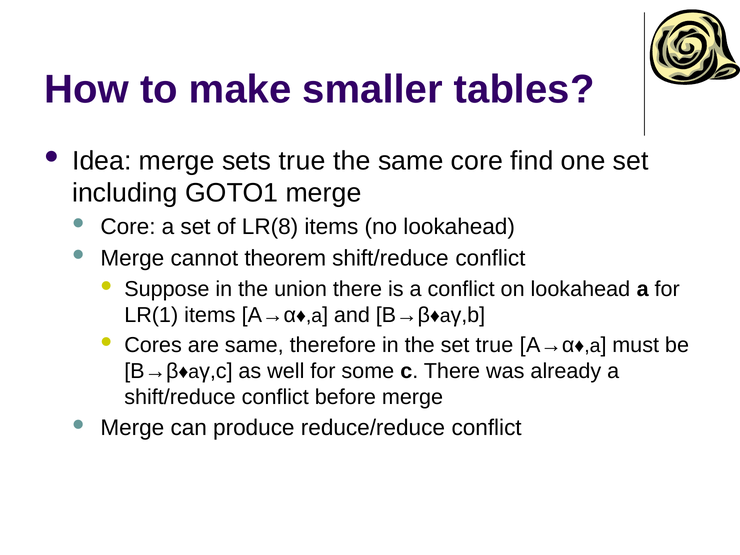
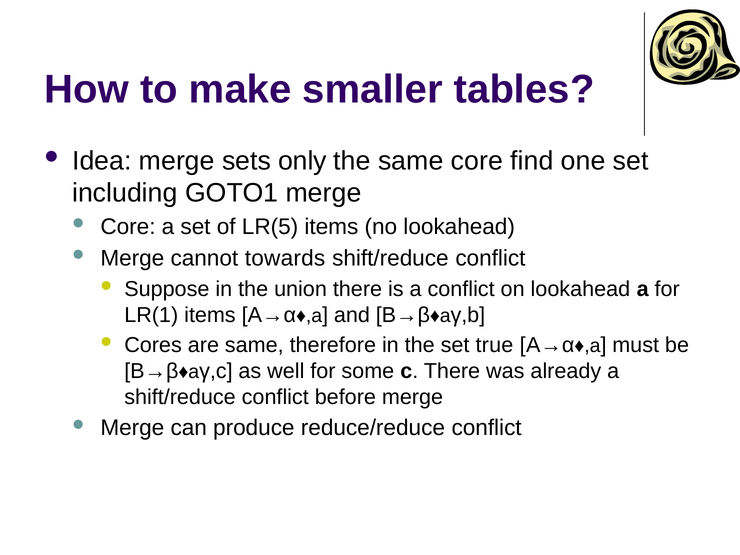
sets true: true -> only
LR(8: LR(8 -> LR(5
theorem: theorem -> towards
